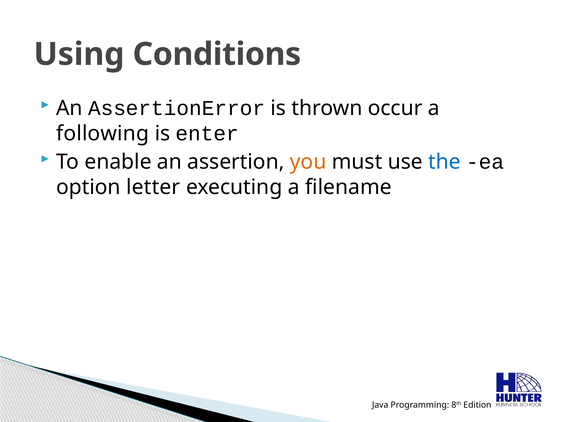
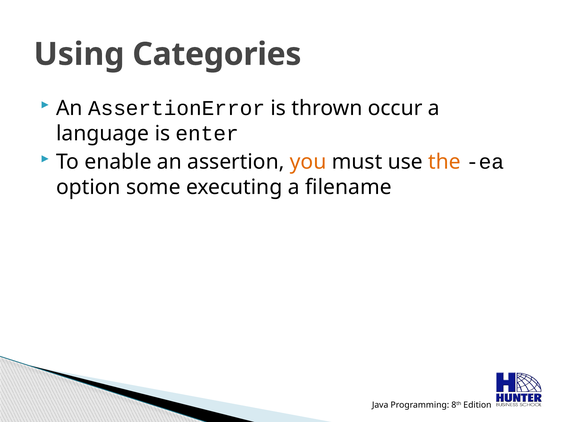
Conditions: Conditions -> Categories
following: following -> language
the colour: blue -> orange
letter: letter -> some
